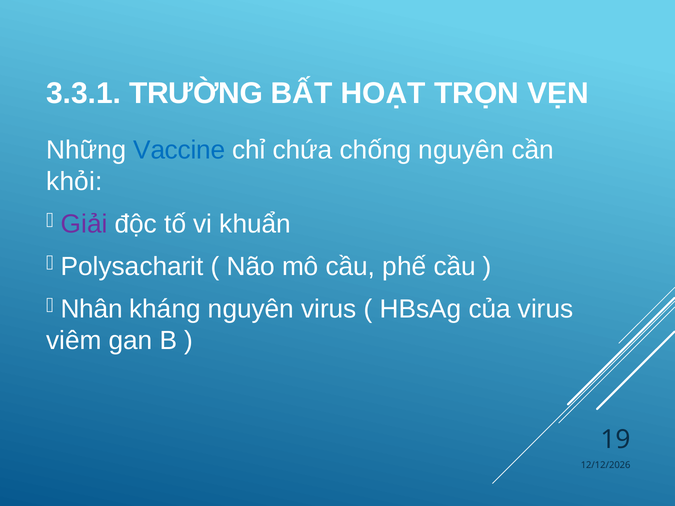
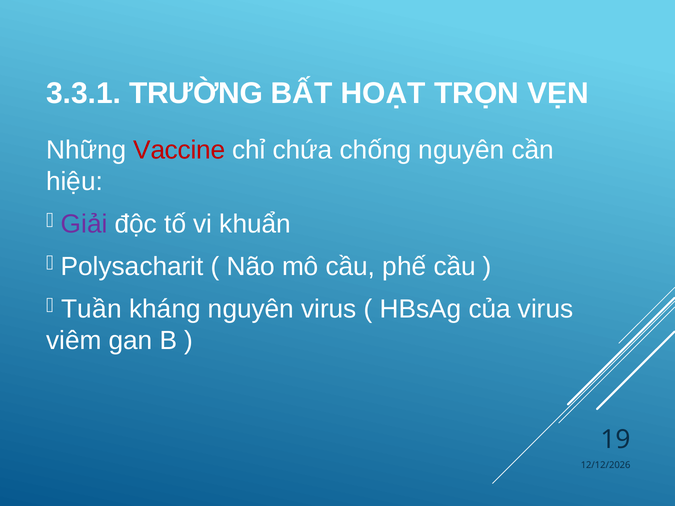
Vaccine colour: blue -> red
khỏi: khỏi -> hiệu
Nhân: Nhân -> Tuần
